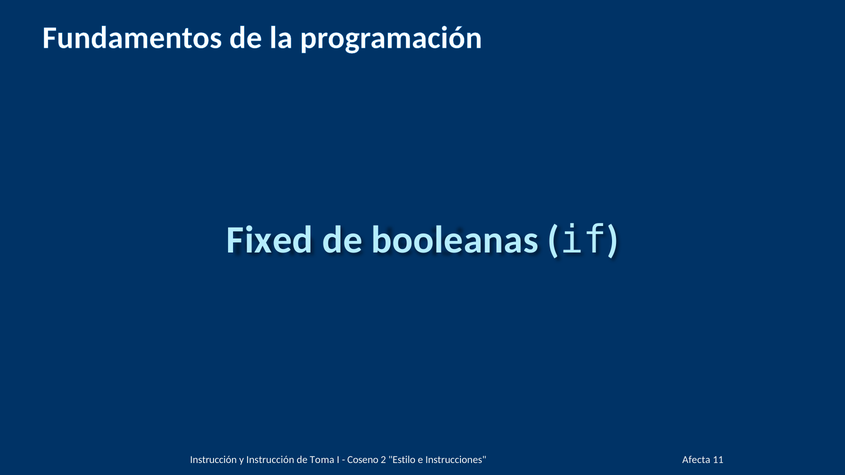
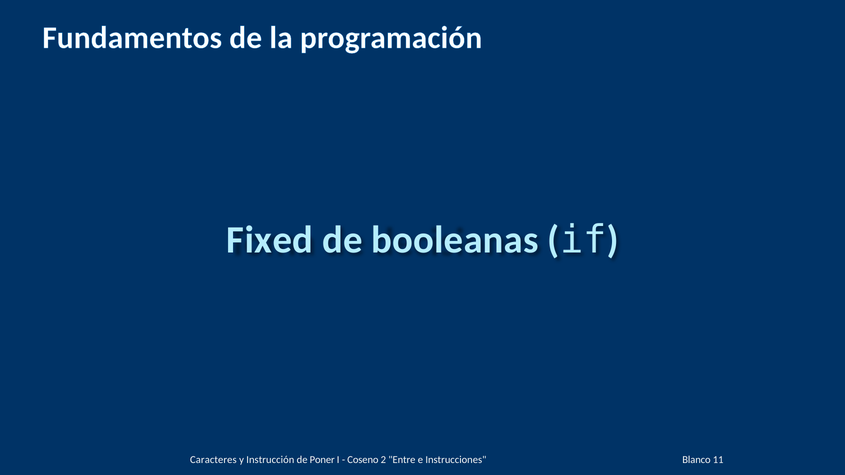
Afecta: Afecta -> Blanco
Instrucción at (213, 460): Instrucción -> Caracteres
Toma: Toma -> Poner
Estilo: Estilo -> Entre
